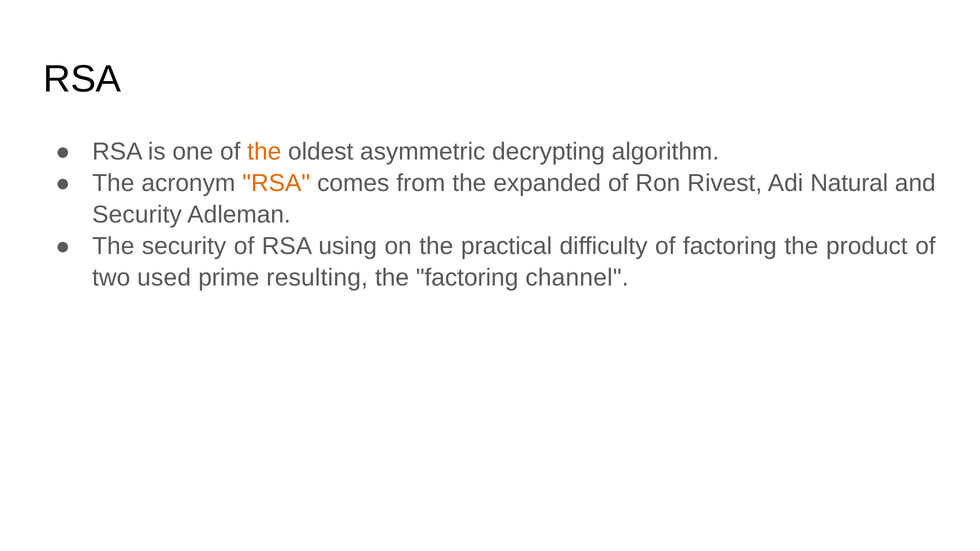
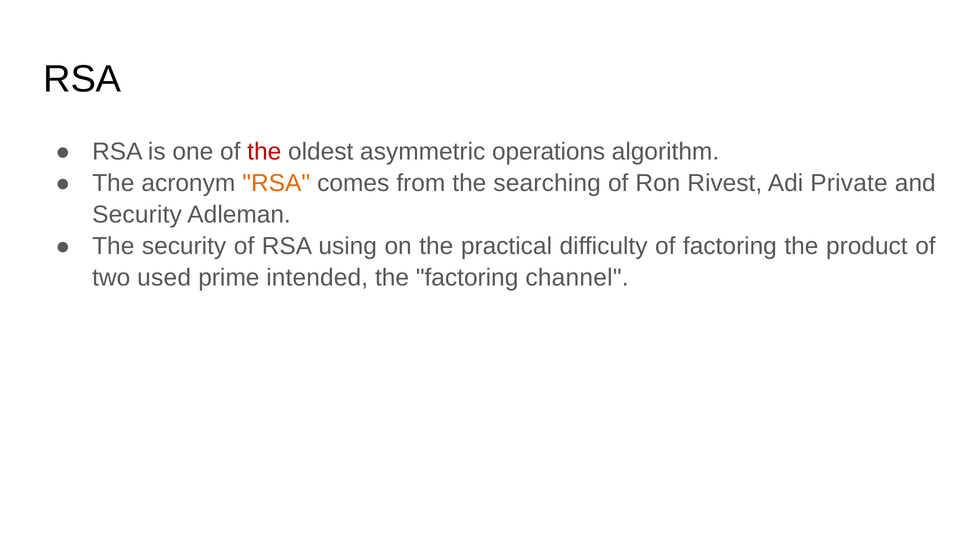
the at (264, 152) colour: orange -> red
decrypting: decrypting -> operations
expanded: expanded -> searching
Natural: Natural -> Private
resulting: resulting -> intended
